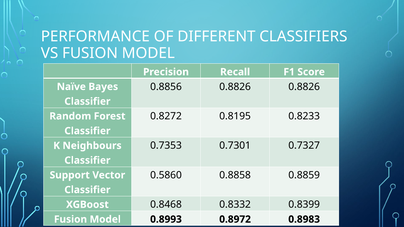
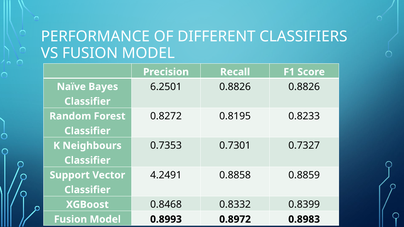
0.8856: 0.8856 -> 6.2501
0.5860: 0.5860 -> 4.2491
